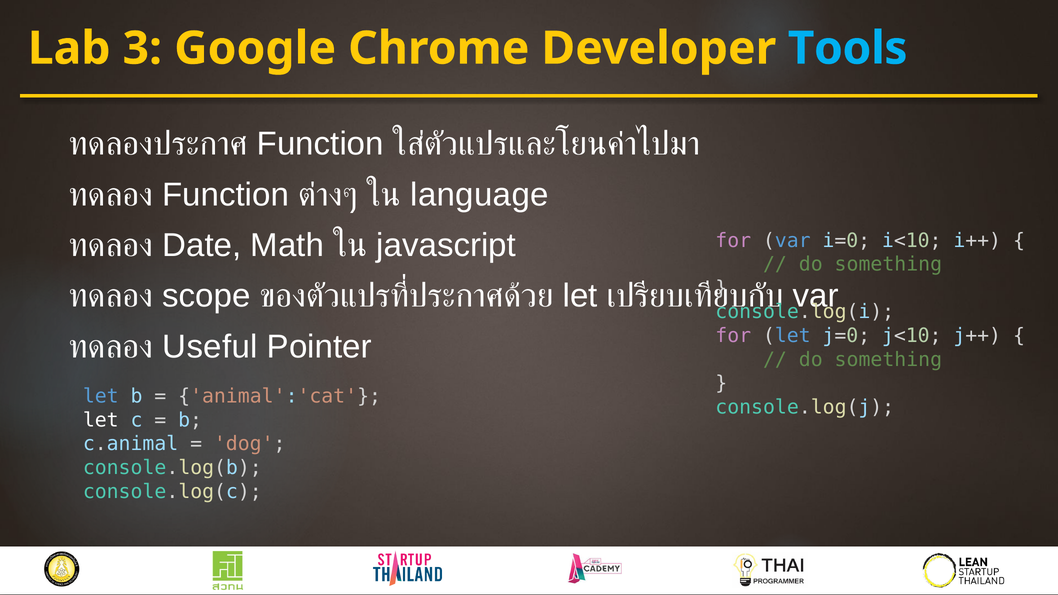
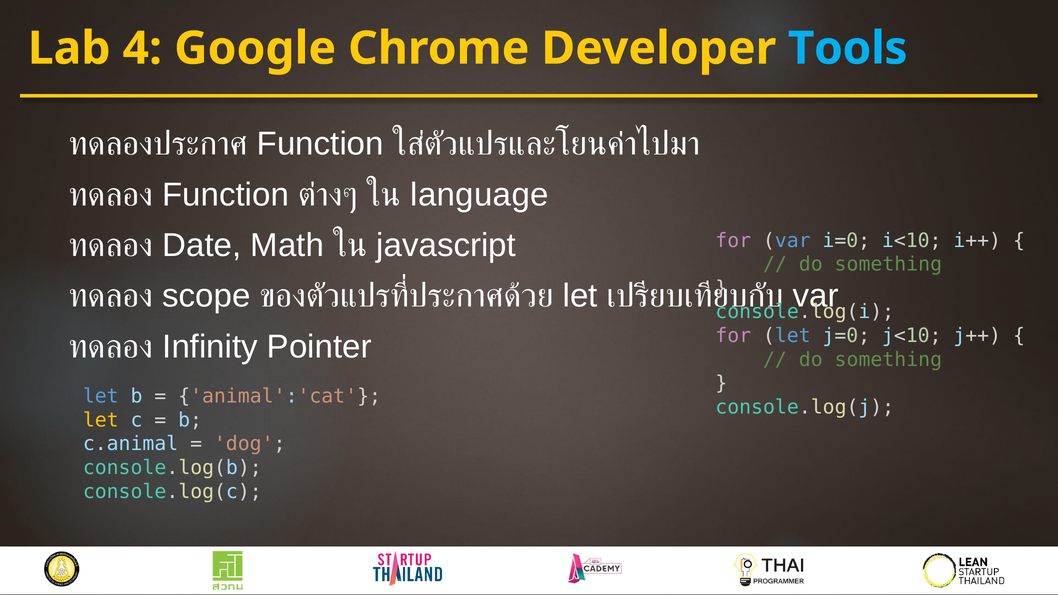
3: 3 -> 4
Useful: Useful -> Infinity
let at (101, 420) colour: white -> yellow
